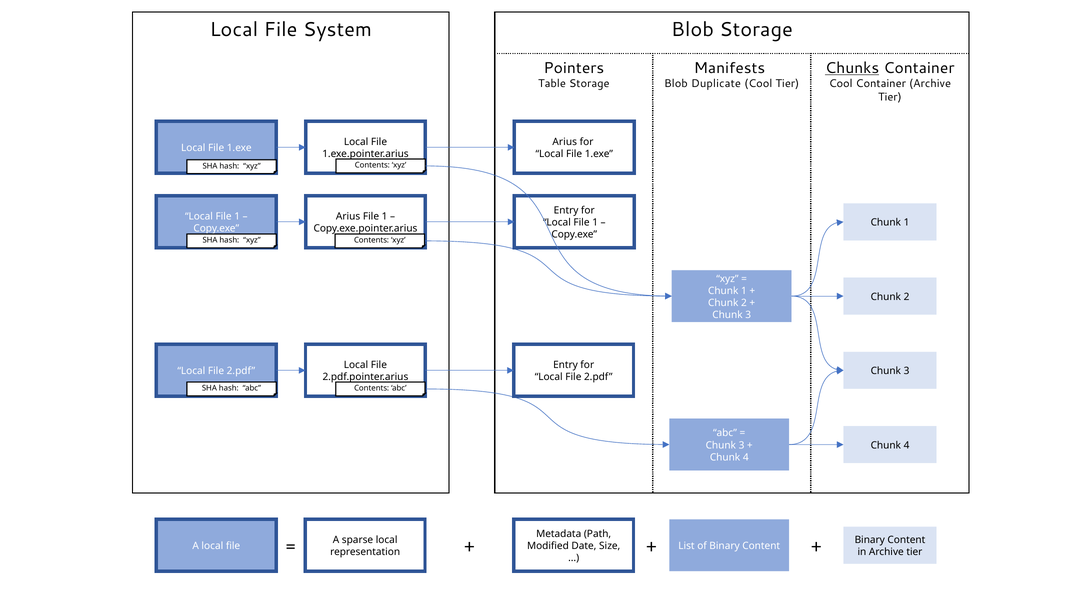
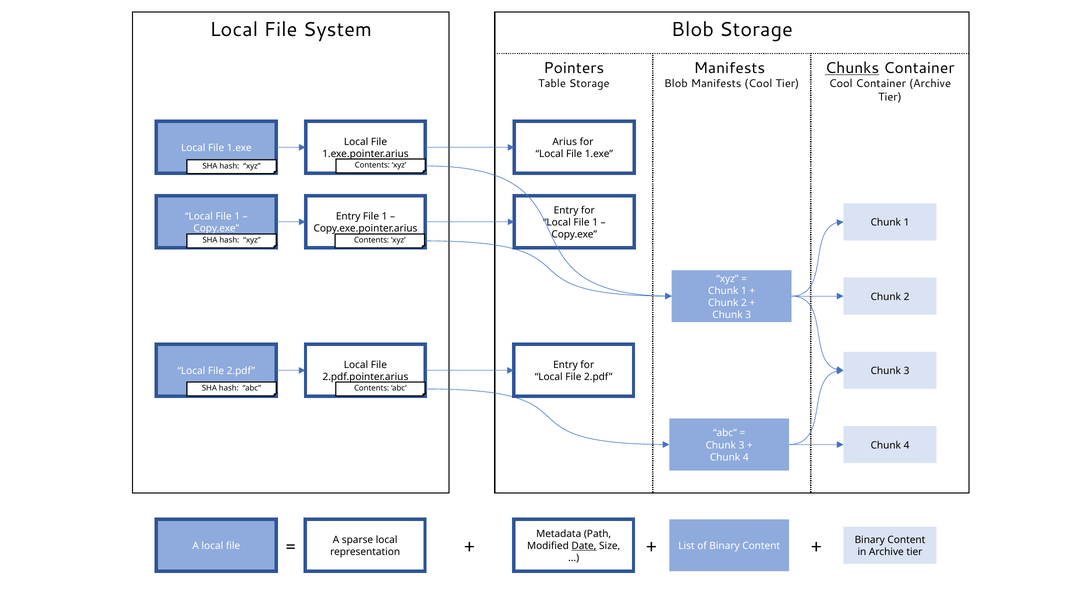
Blob Duplicate: Duplicate -> Manifests
Arius at (348, 216): Arius -> Entry
Date underline: none -> present
